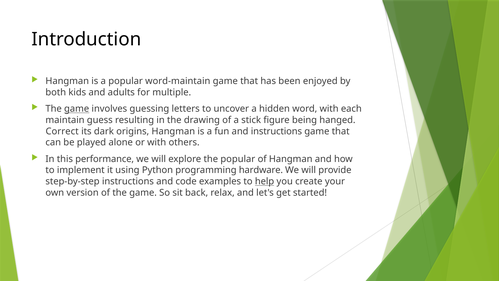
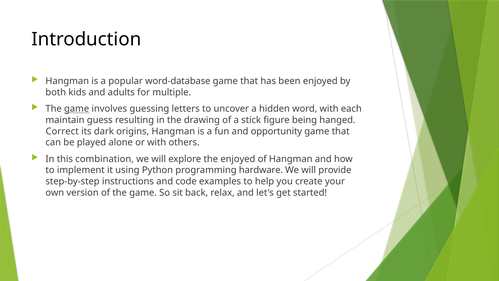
word-maintain: word-maintain -> word-database
and instructions: instructions -> opportunity
performance: performance -> combination
the popular: popular -> enjoyed
help underline: present -> none
